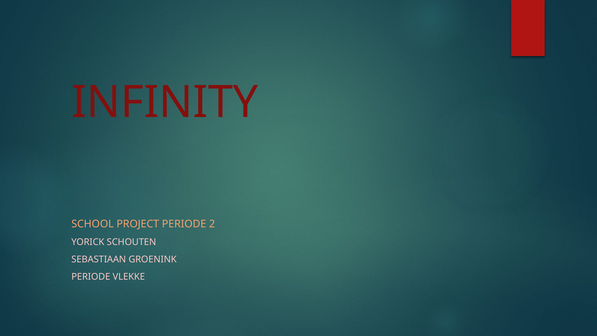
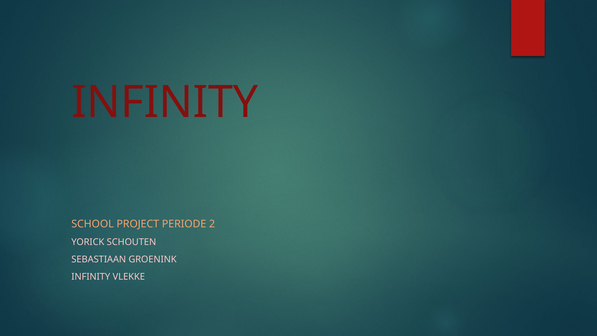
PERIODE at (91, 277): PERIODE -> INFINITY
